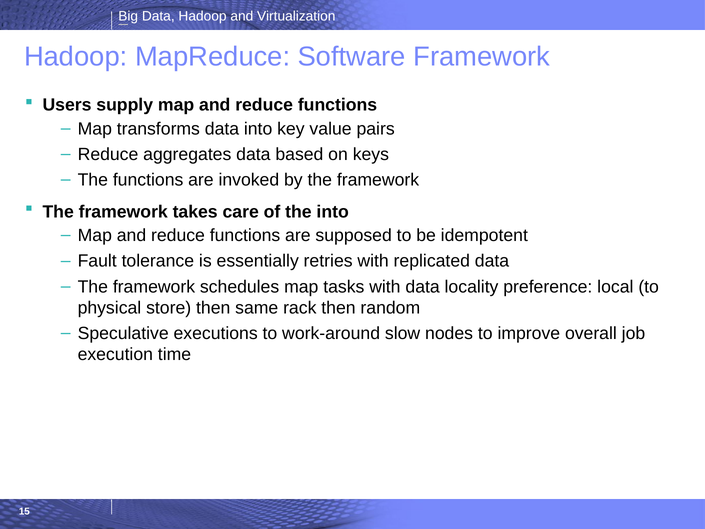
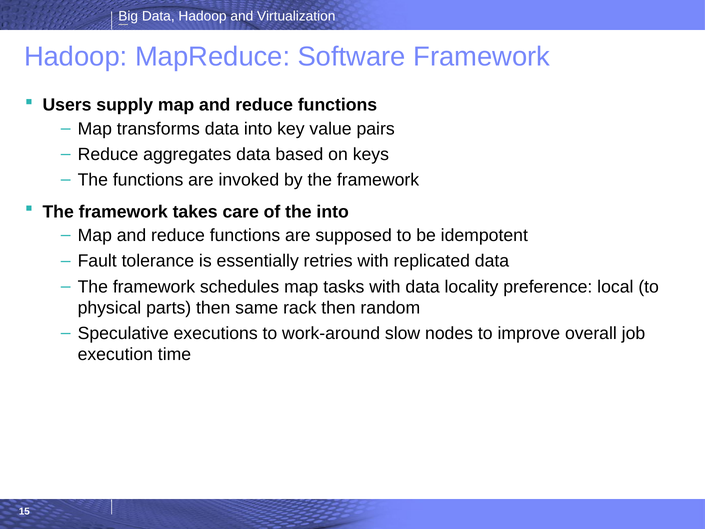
store: store -> parts
